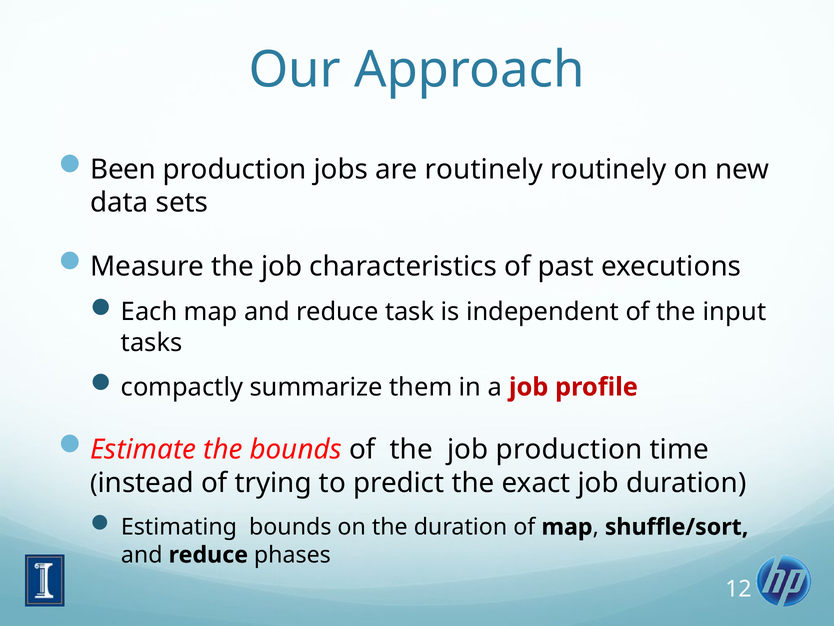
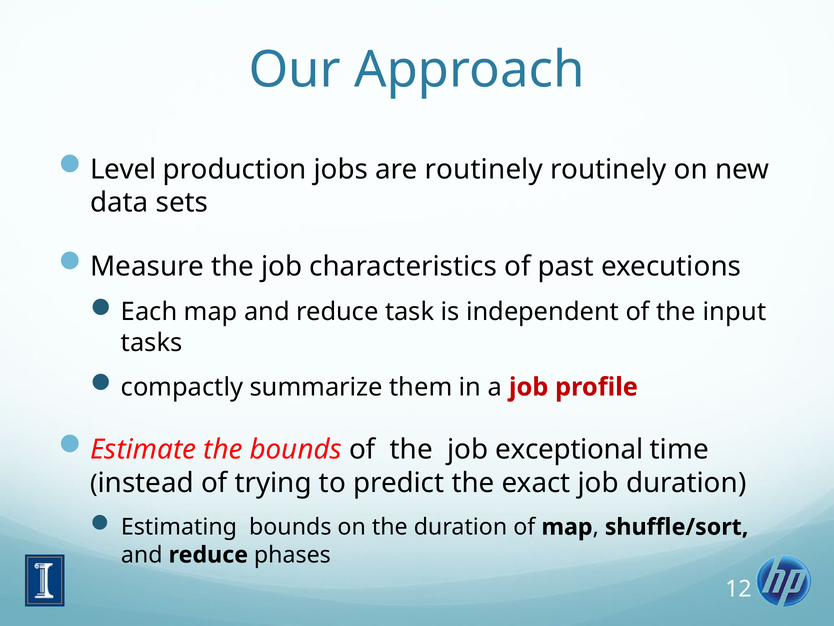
Been: Been -> Level
job production: production -> exceptional
